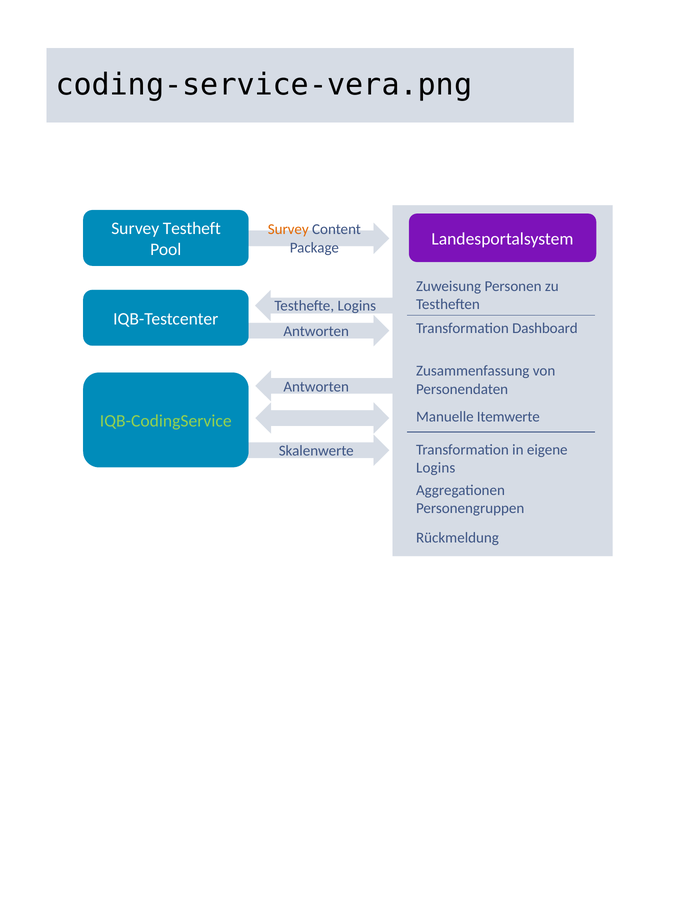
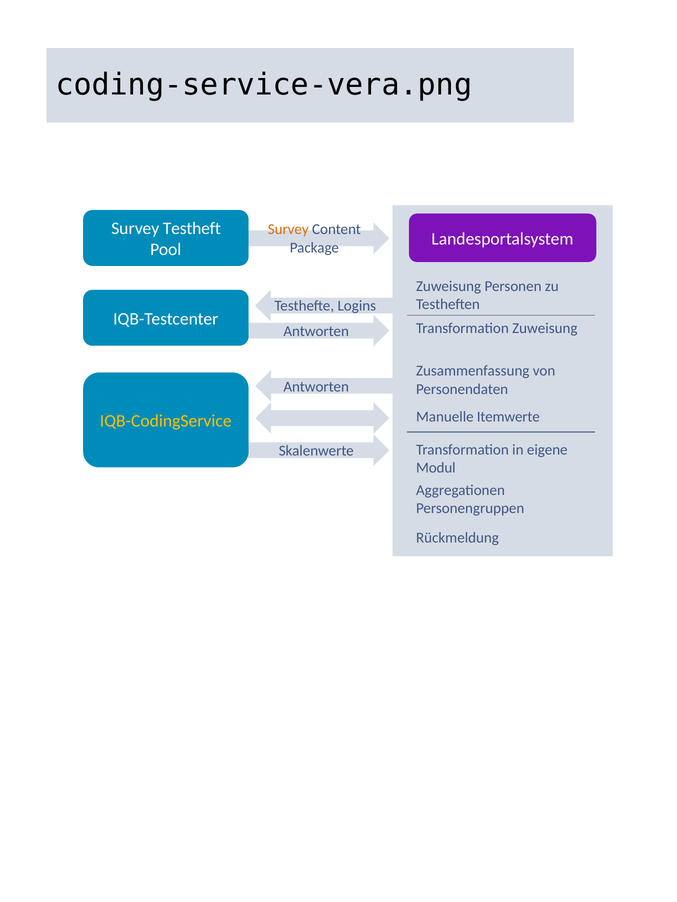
Transformation Dashboard: Dashboard -> Zuweisung
IQB-CodingService colour: light green -> yellow
Logins at (436, 468): Logins -> Modul
